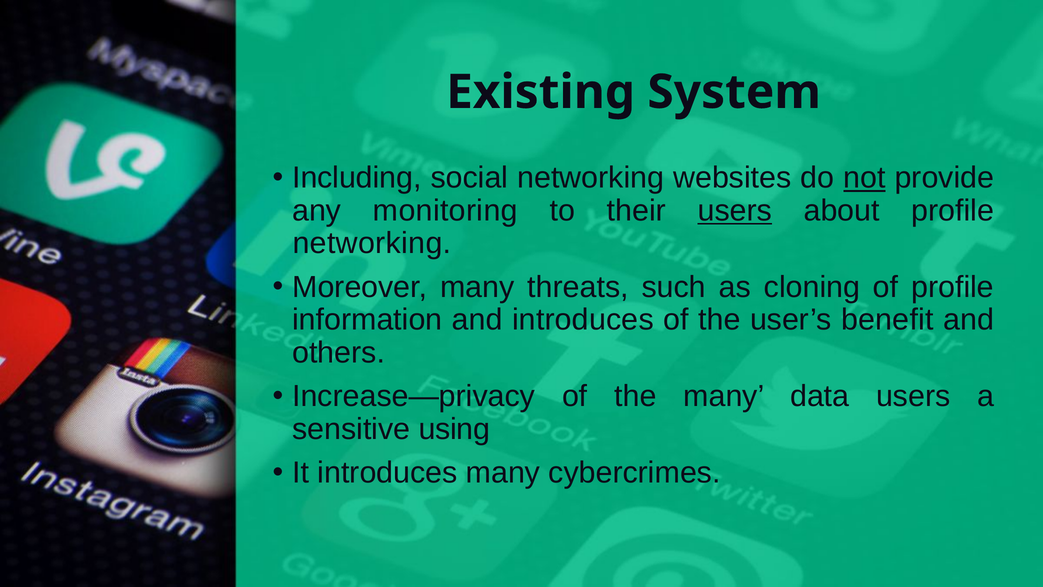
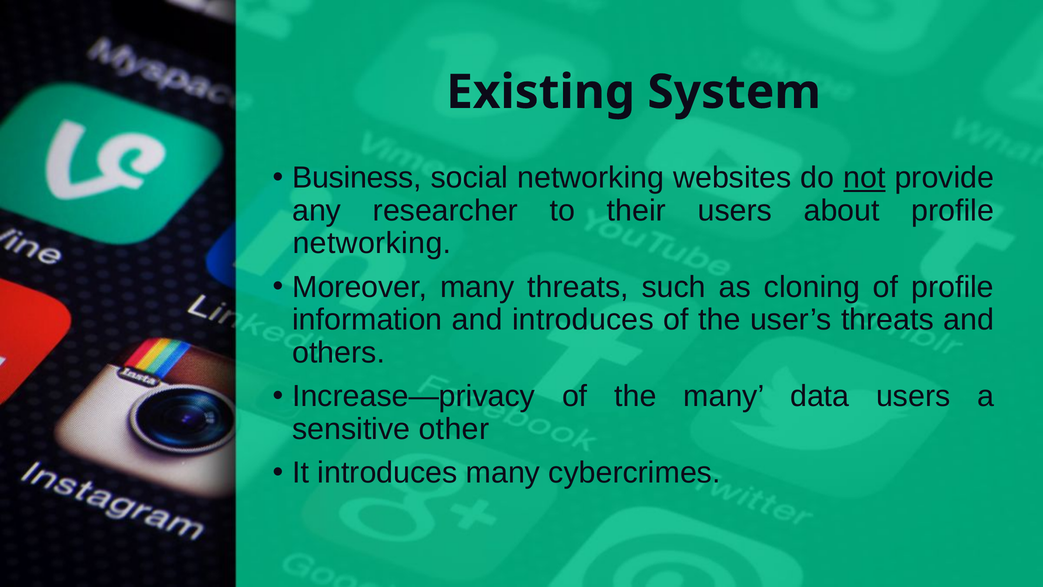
Including: Including -> Business
monitoring: monitoring -> researcher
users at (735, 210) underline: present -> none
user’s benefit: benefit -> threats
using: using -> other
